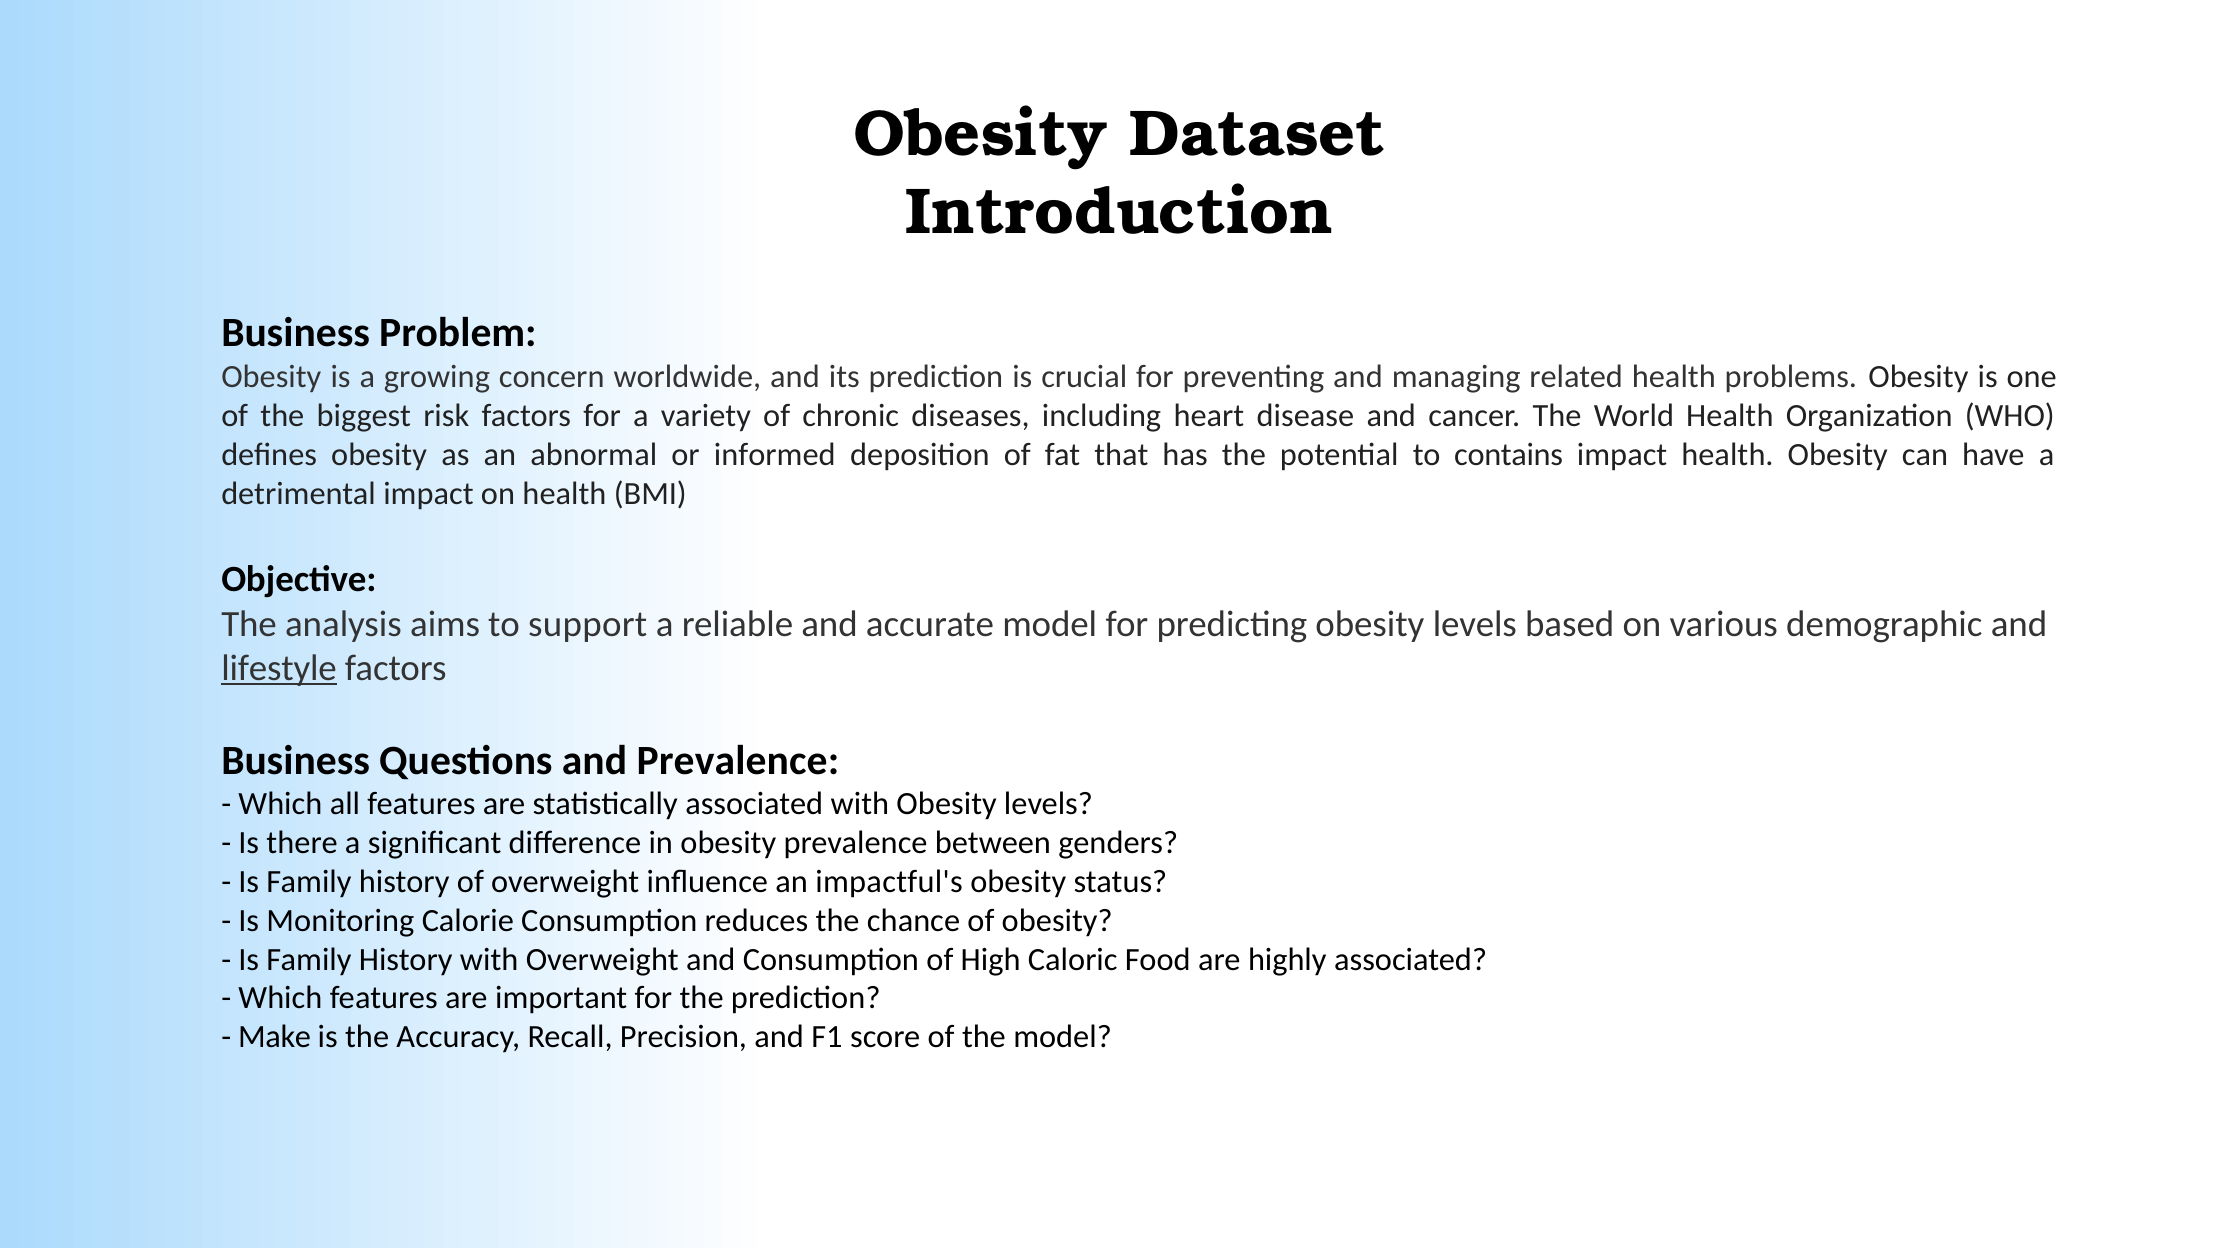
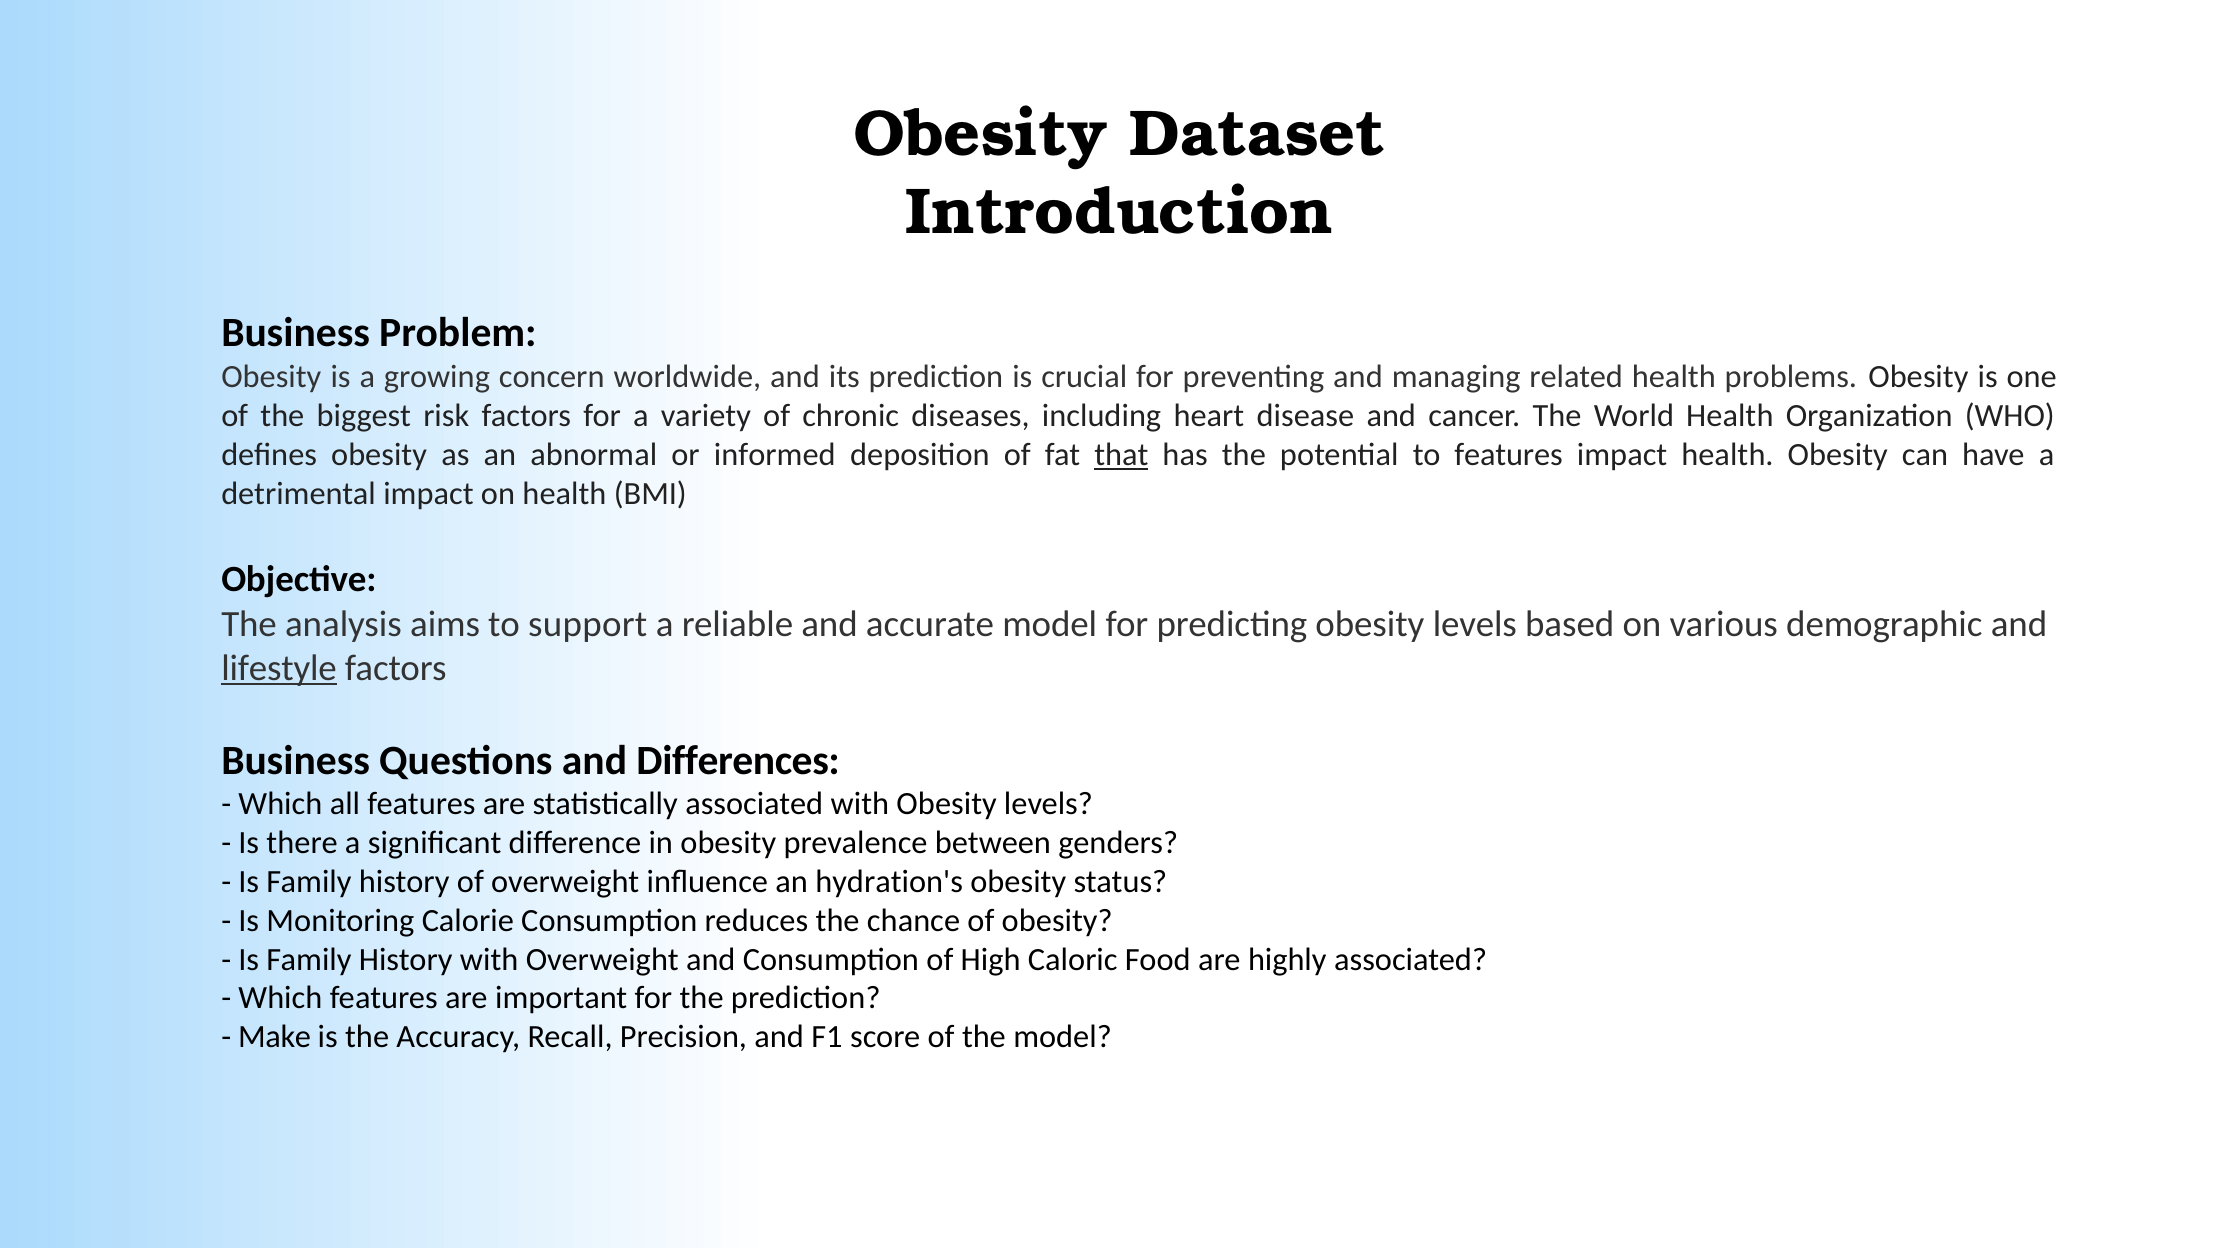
that underline: none -> present
to contains: contains -> features
and Prevalence: Prevalence -> Differences
impactful's: impactful's -> hydration's
